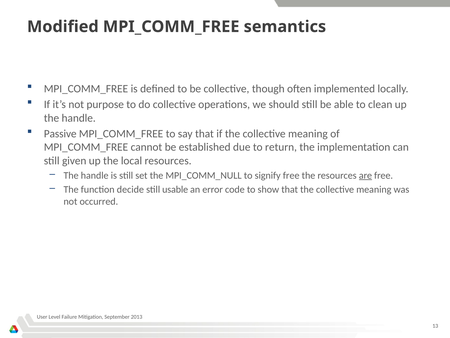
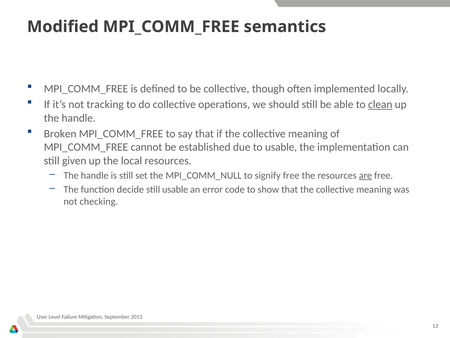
purpose: purpose -> tracking
clean underline: none -> present
Passive: Passive -> Broken
to return: return -> usable
occurred: occurred -> checking
